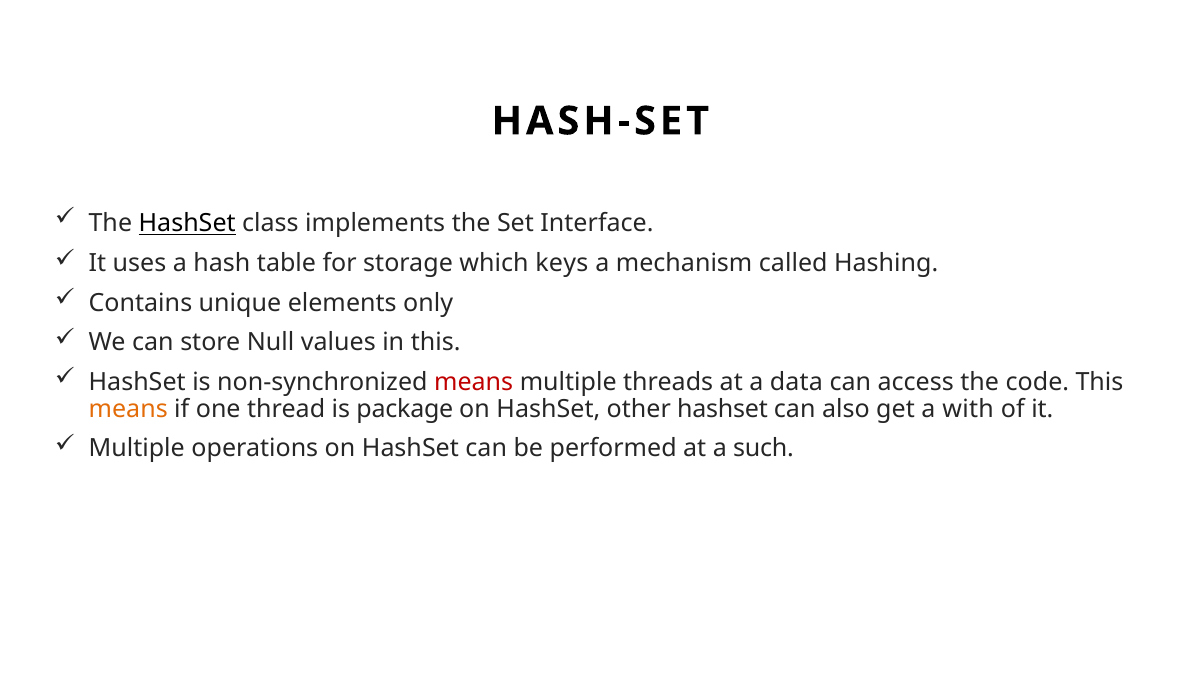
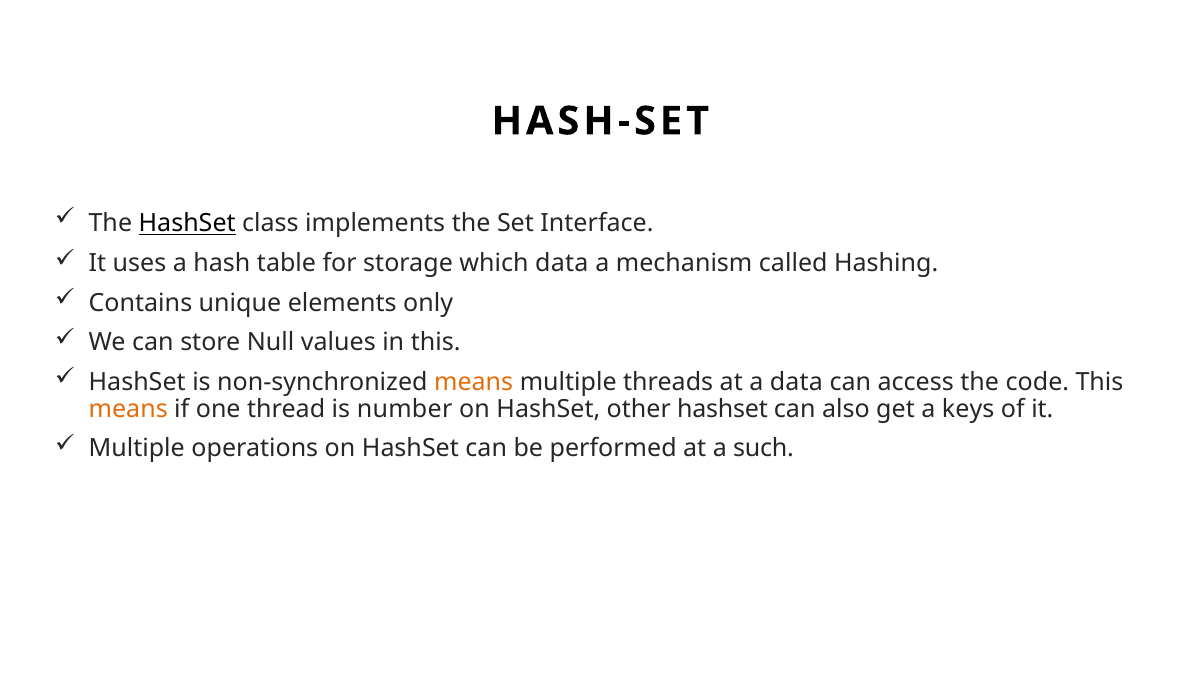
which keys: keys -> data
means at (474, 382) colour: red -> orange
package: package -> number
with: with -> keys
